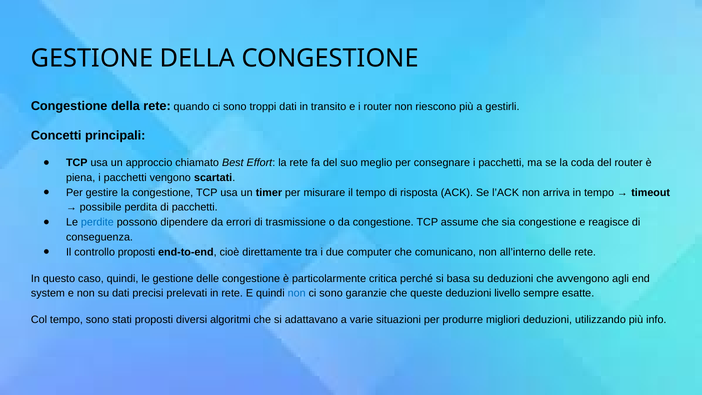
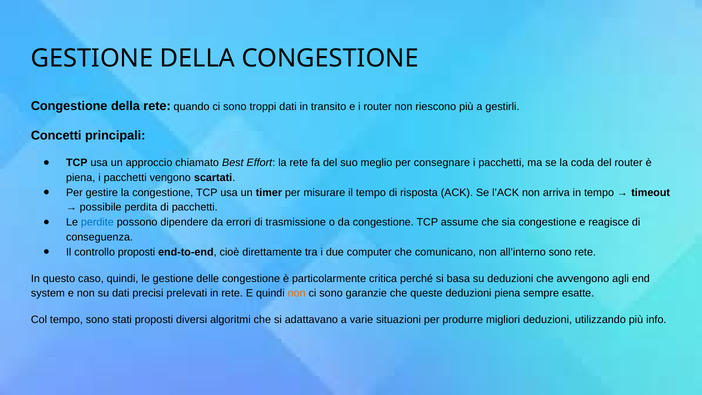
all’interno delle: delle -> sono
non at (297, 293) colour: blue -> orange
deduzioni livello: livello -> piena
